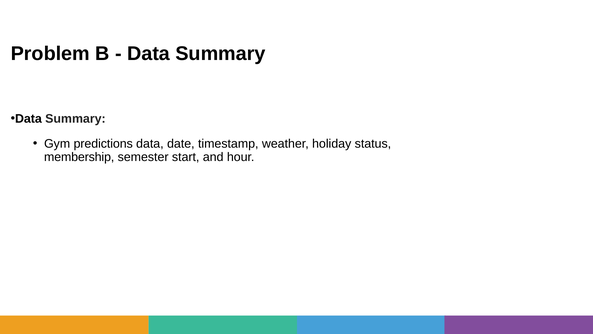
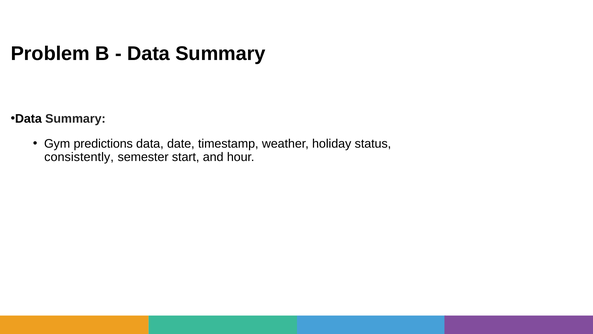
membership: membership -> consistently
